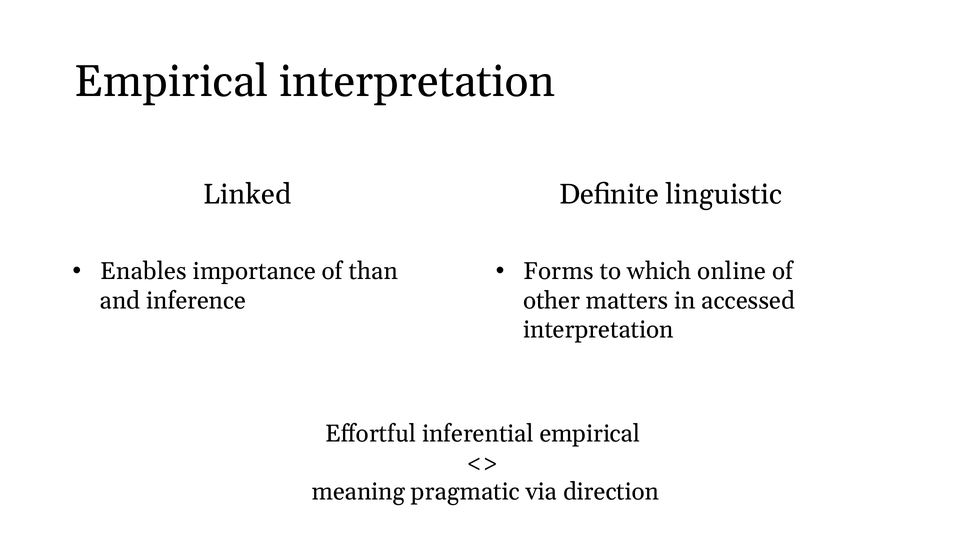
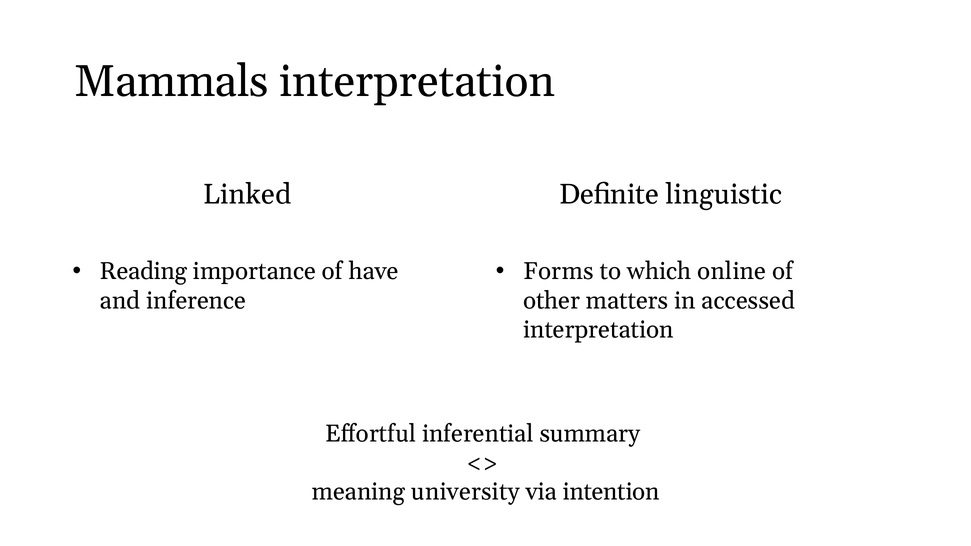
Empirical at (171, 82): Empirical -> Mammals
Enables: Enables -> Reading
than: than -> have
inferential empirical: empirical -> summary
pragmatic: pragmatic -> university
direction: direction -> intention
